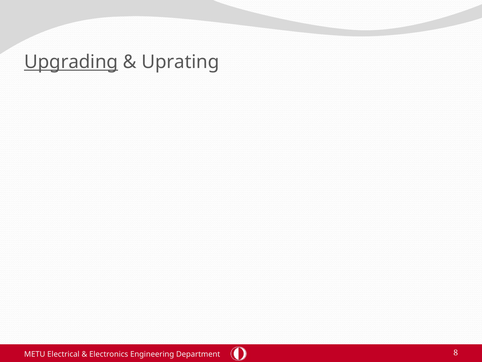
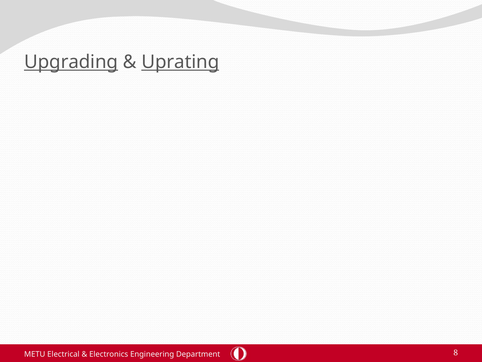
Uprating underline: none -> present
